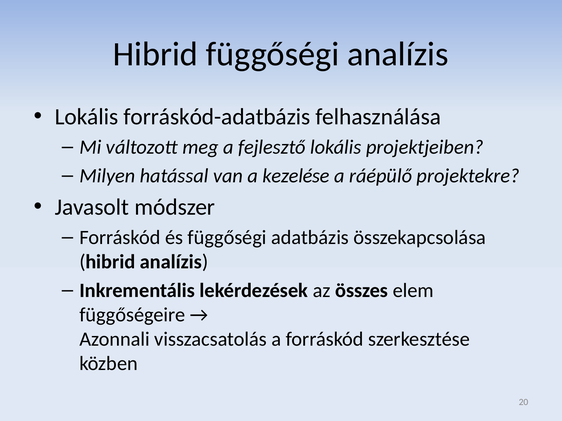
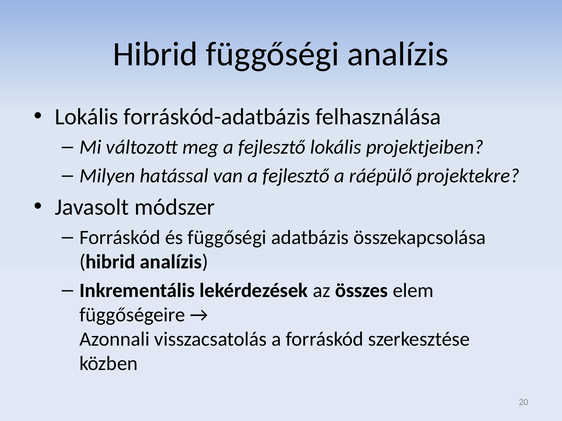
van a kezelése: kezelése -> fejlesztő
